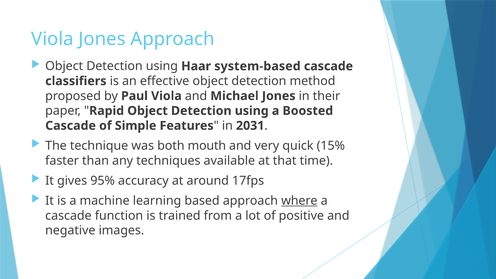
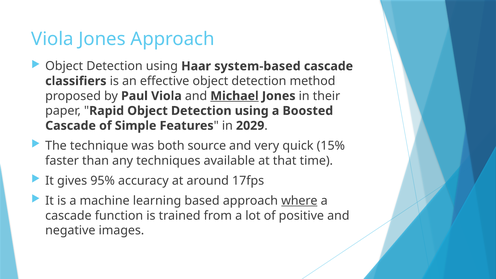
Michael underline: none -> present
2031: 2031 -> 2029
mouth: mouth -> source
